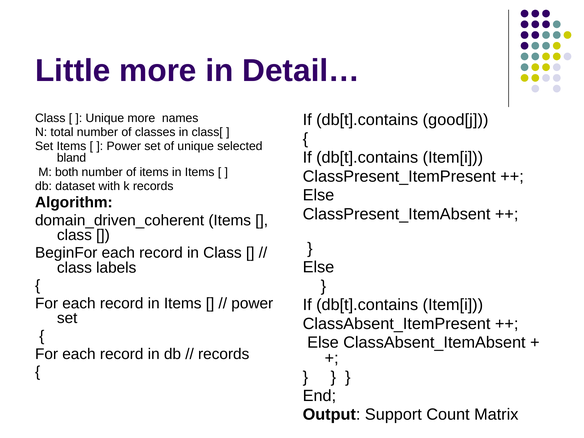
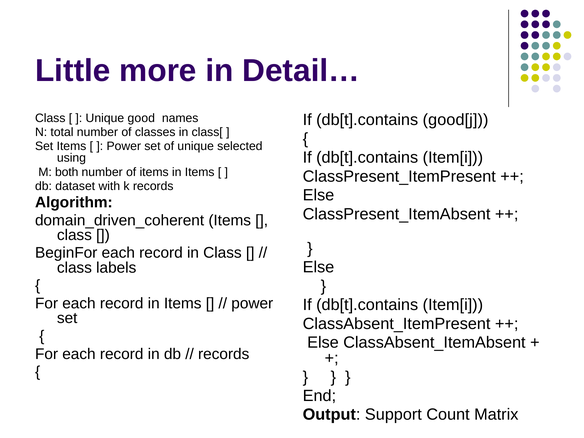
Unique more: more -> good
bland: bland -> using
